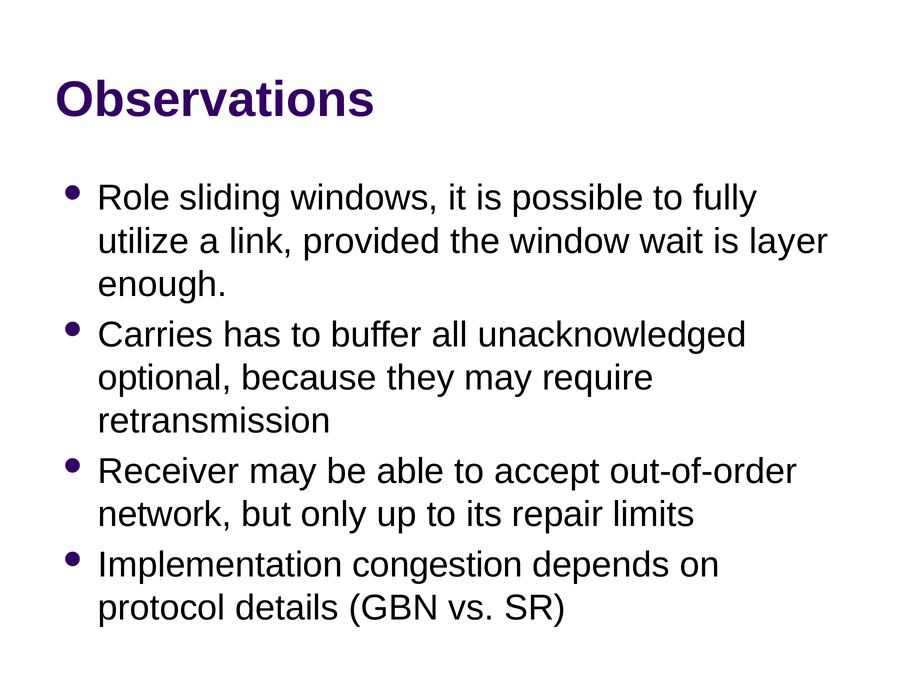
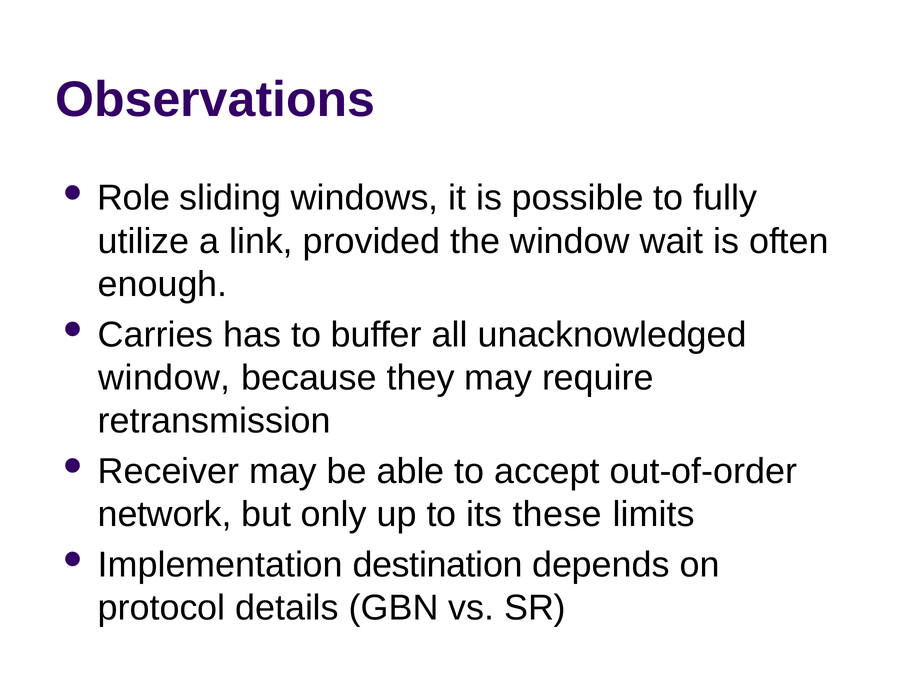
layer: layer -> often
optional at (165, 378): optional -> window
repair: repair -> these
congestion: congestion -> destination
